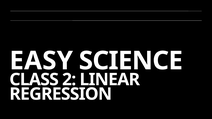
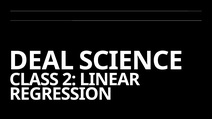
EASY: EASY -> DEAL
